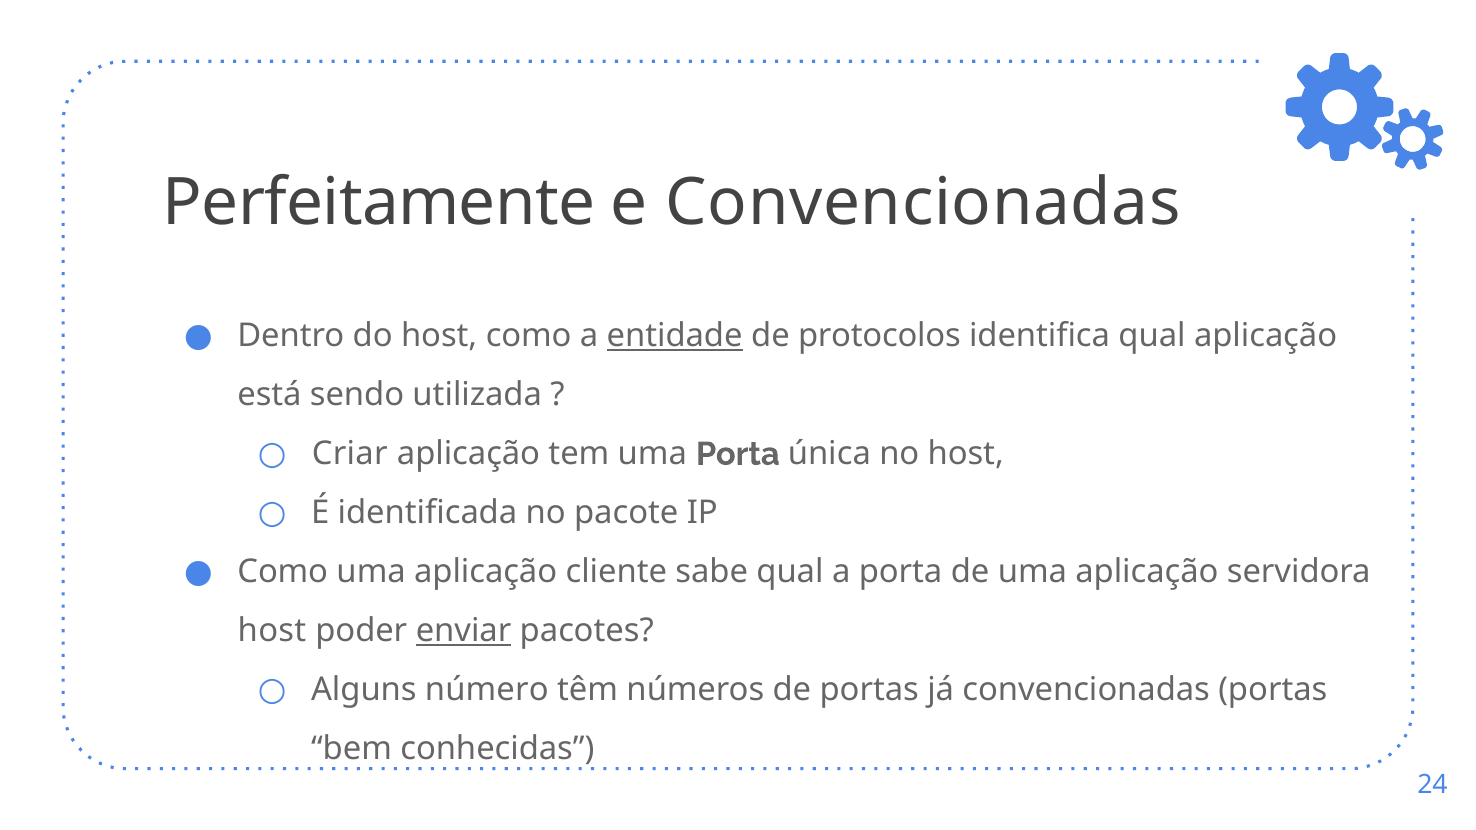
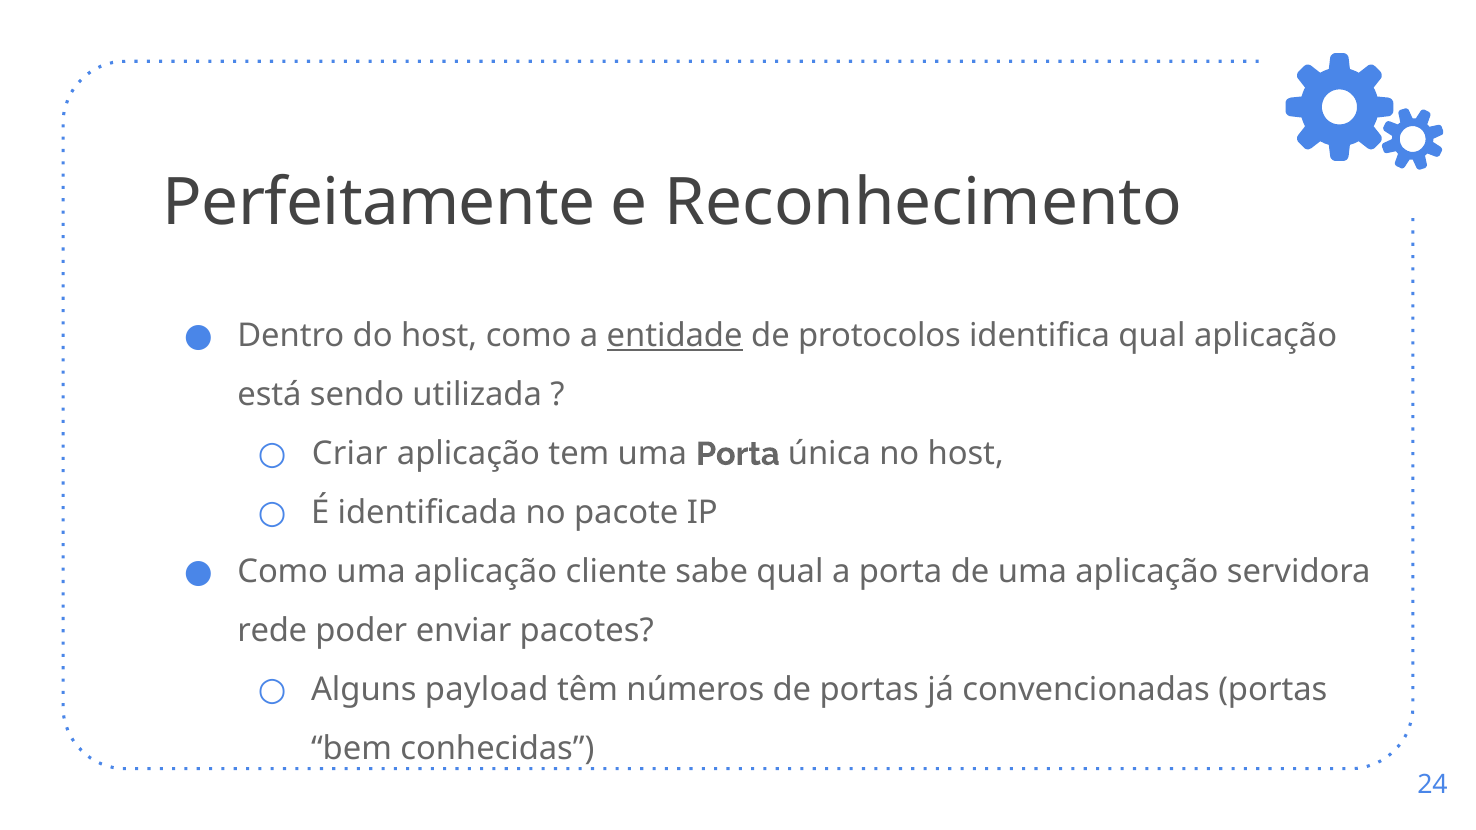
e Convencionadas: Convencionadas -> Reconhecimento
host at (272, 631): host -> rede
enviar underline: present -> none
número: número -> payload
